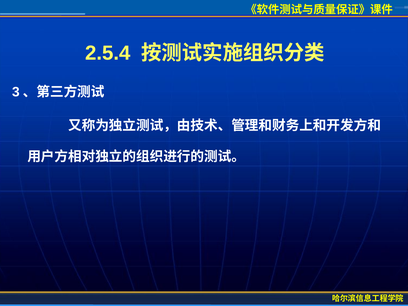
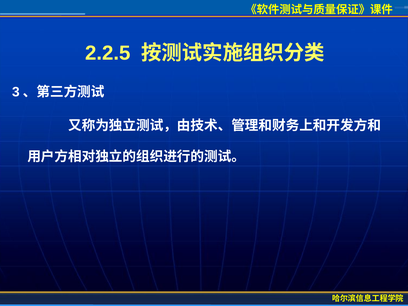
2.5.4: 2.5.4 -> 2.2.5
